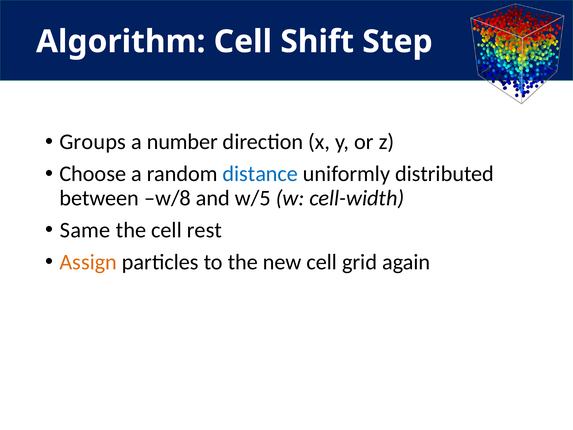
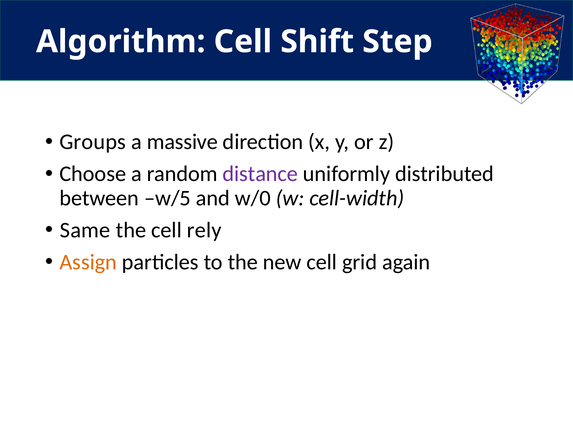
number: number -> massive
distance colour: blue -> purple
w/8: w/8 -> w/5
w/5: w/5 -> w/0
rest: rest -> rely
